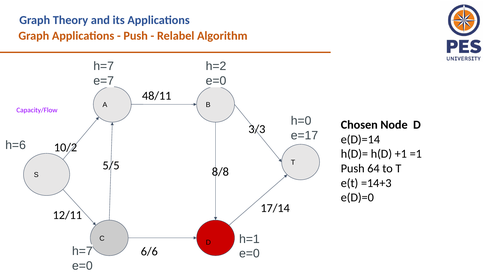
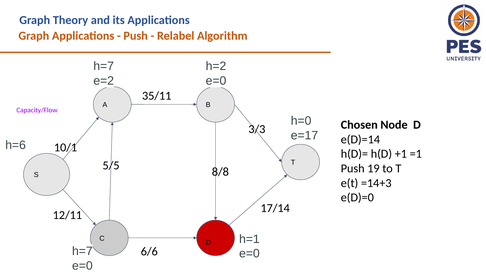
e=7: e=7 -> e=2
48/11: 48/11 -> 35/11
10/2: 10/2 -> 10/1
64: 64 -> 19
